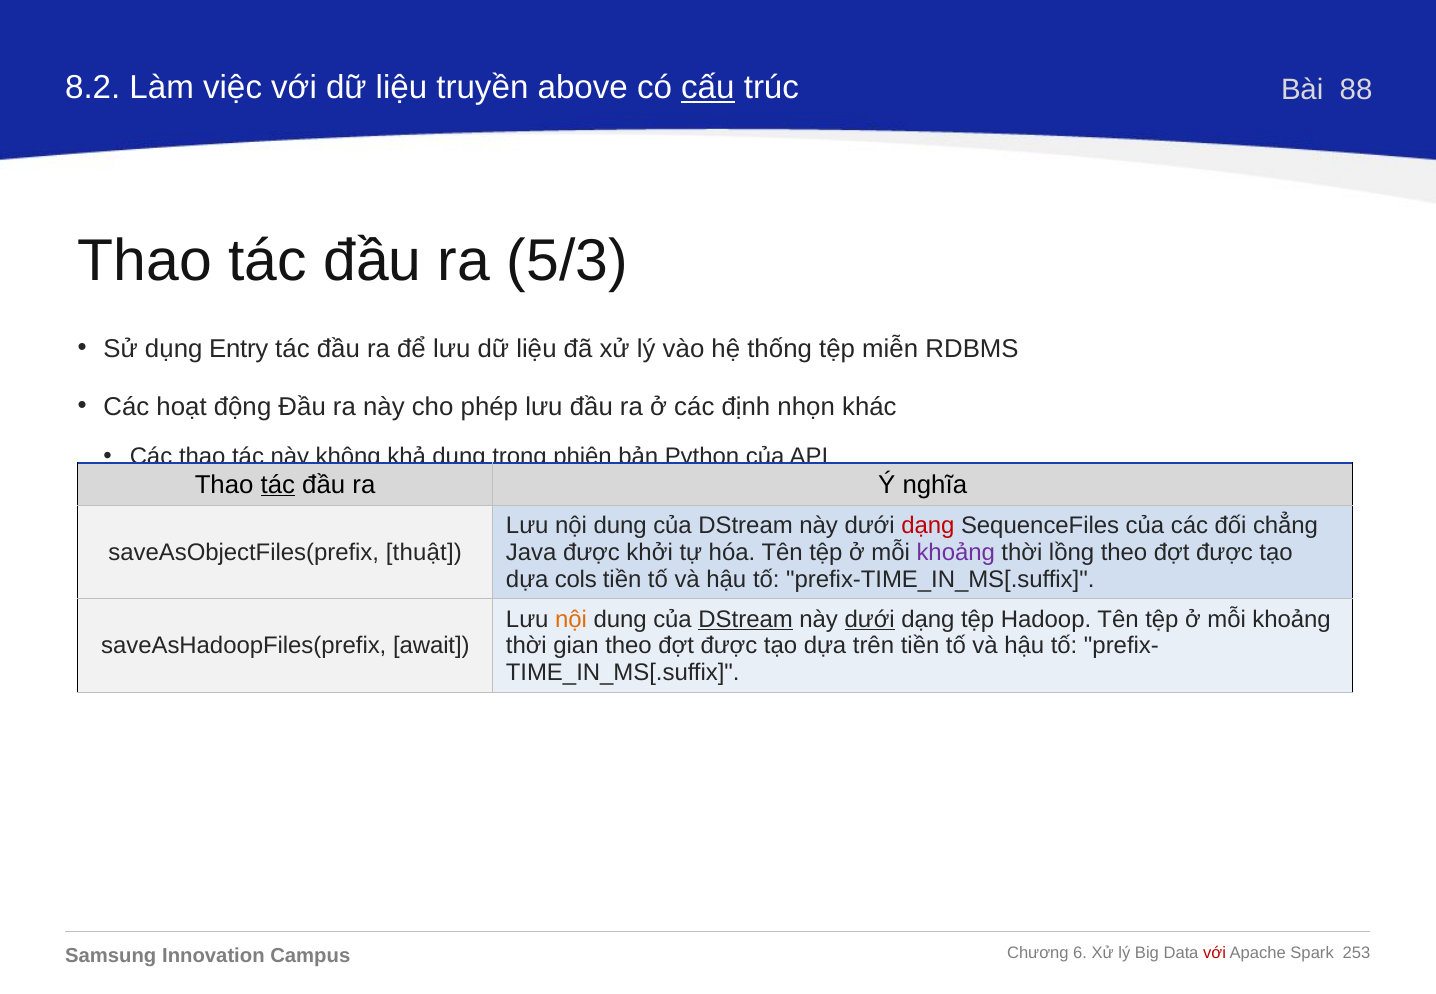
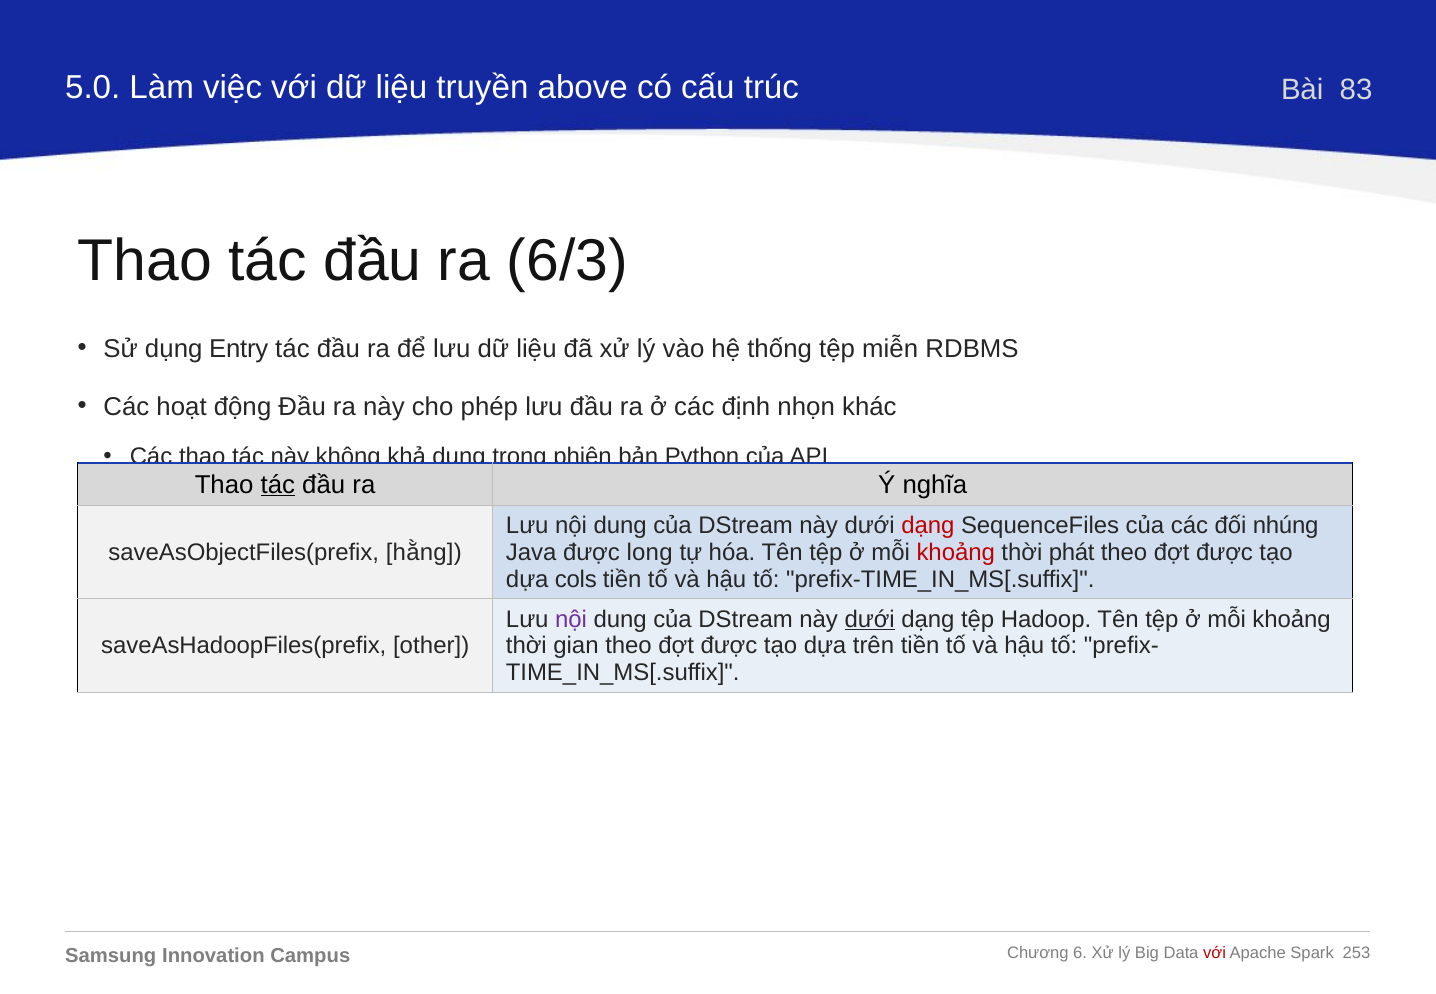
8.2: 8.2 -> 5.0
cấu underline: present -> none
88: 88 -> 83
5/3: 5/3 -> 6/3
chẳng: chẳng -> nhúng
thuật: thuật -> hằng
khởi: khởi -> long
khoảng at (956, 553) colour: purple -> red
lồng: lồng -> phát
nội at (571, 619) colour: orange -> purple
DStream at (746, 619) underline: present -> none
await: await -> other
